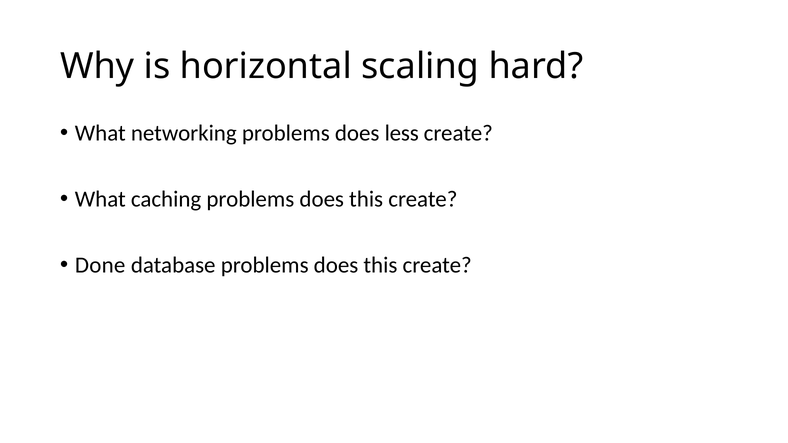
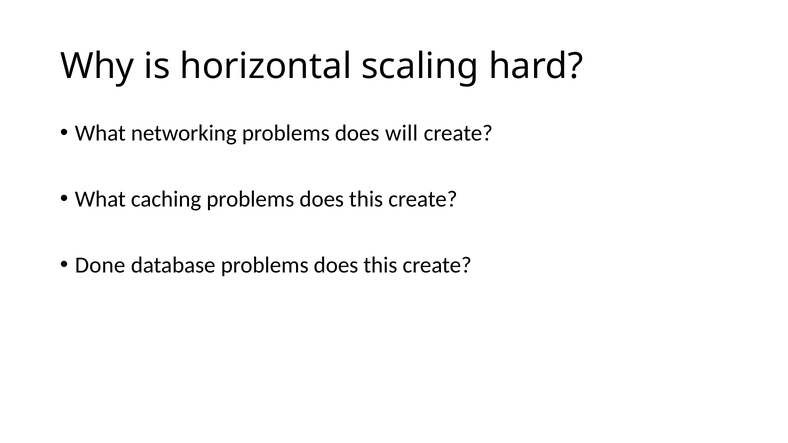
less: less -> will
